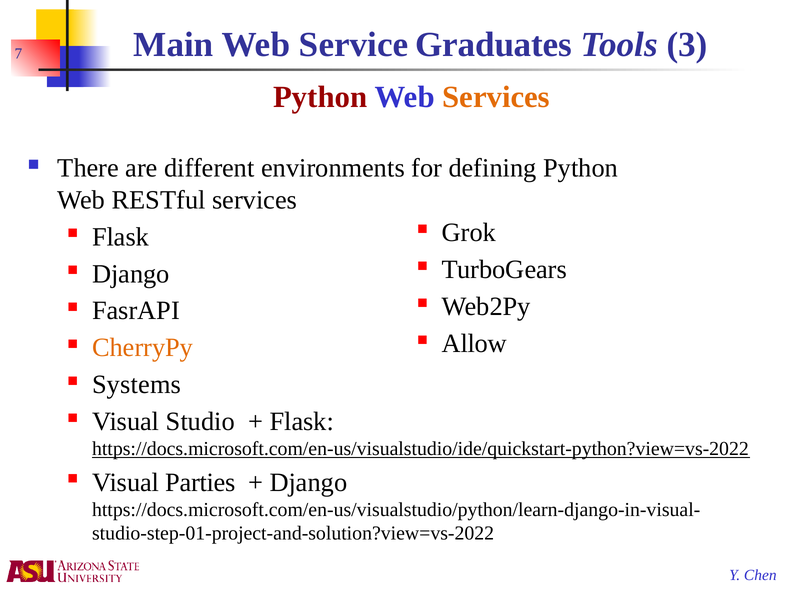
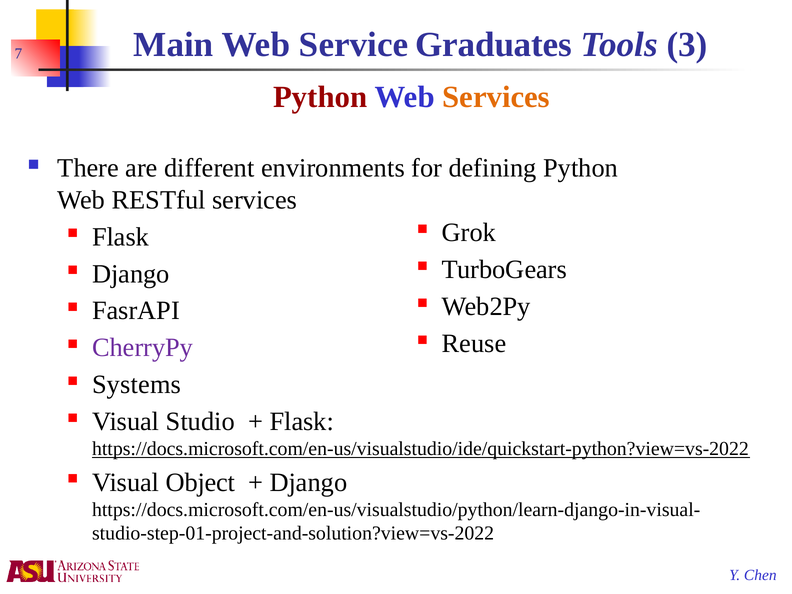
Allow: Allow -> Reuse
CherryPy colour: orange -> purple
Parties: Parties -> Object
